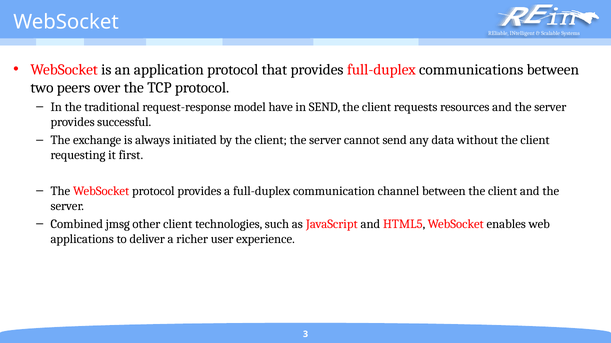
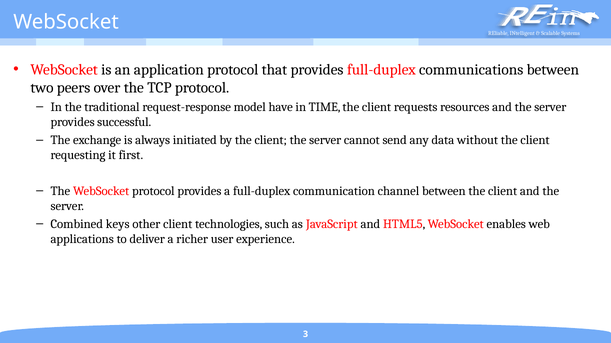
in SEND: SEND -> TIME
jmsg: jmsg -> keys
